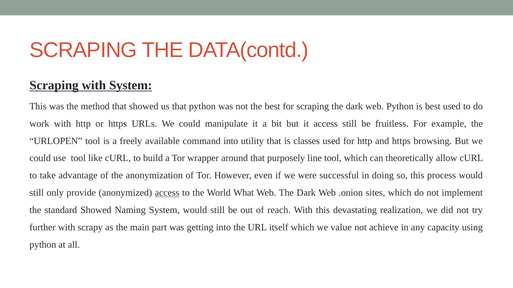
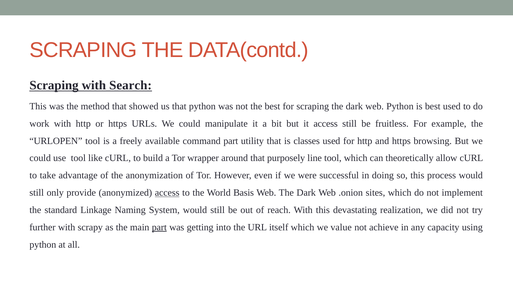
with System: System -> Search
command into: into -> part
What: What -> Basis
standard Showed: Showed -> Linkage
part at (159, 228) underline: none -> present
